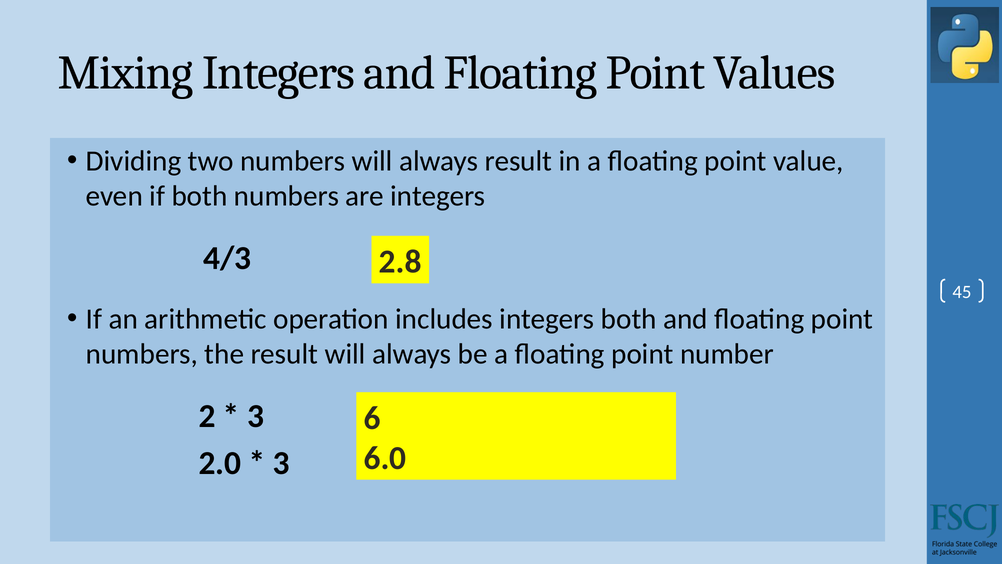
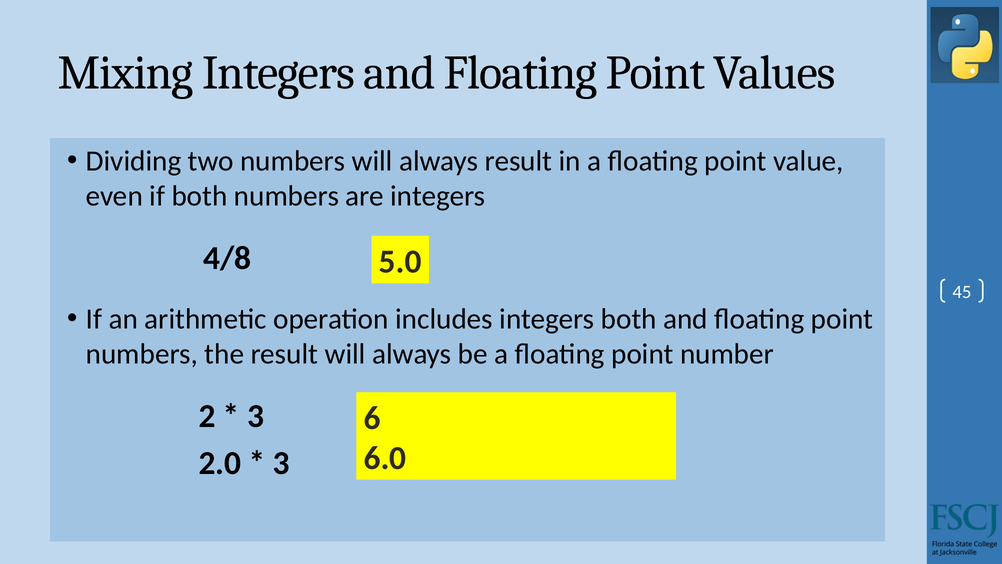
4/3: 4/3 -> 4/8
2.8: 2.8 -> 5.0
